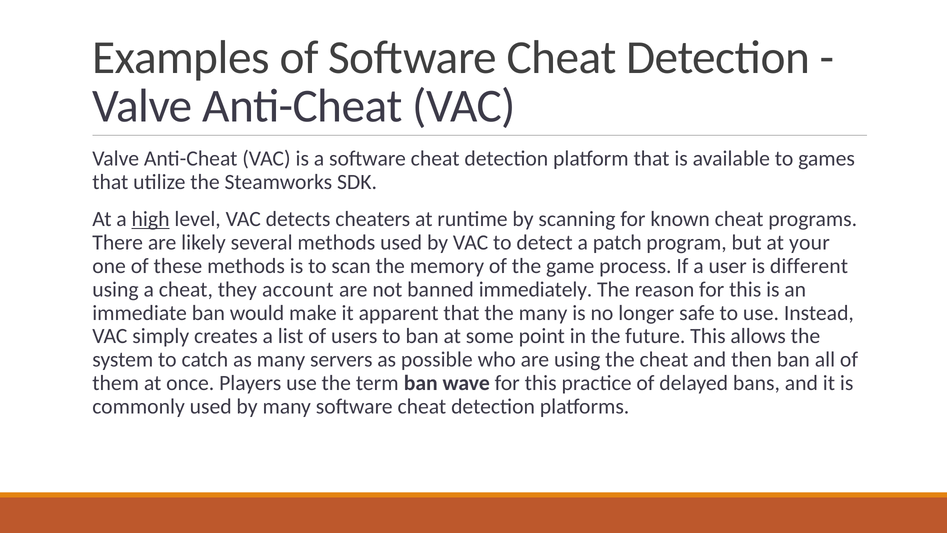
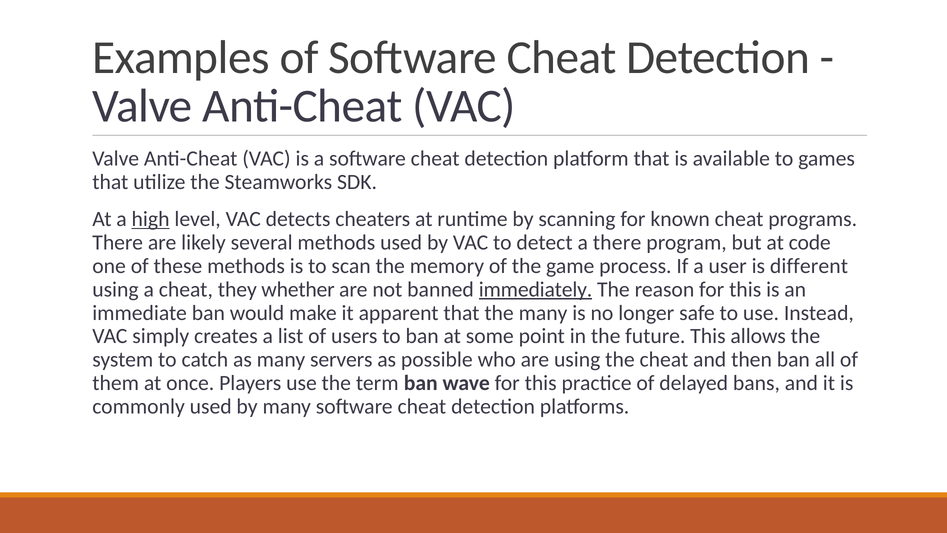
a patch: patch -> there
your: your -> code
account: account -> whether
immediately underline: none -> present
